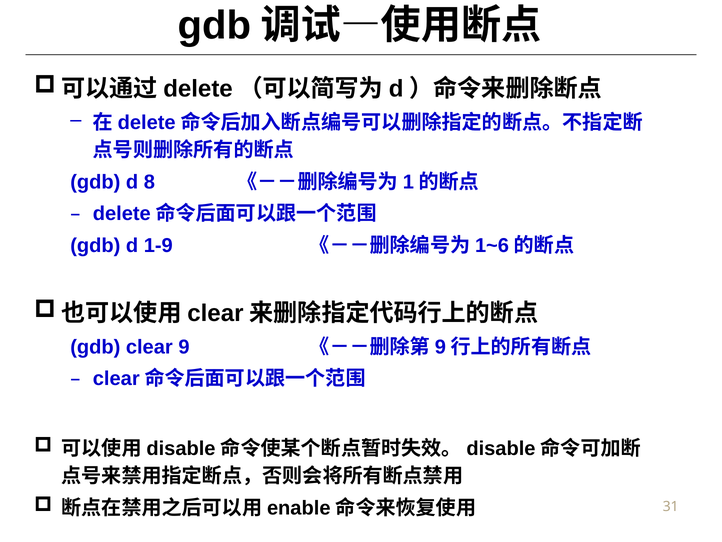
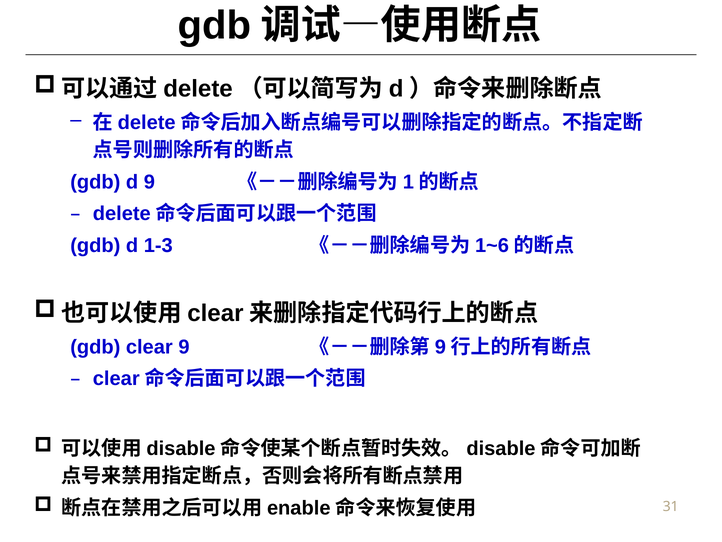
d 8: 8 -> 9
1-9: 1-9 -> 1-3
